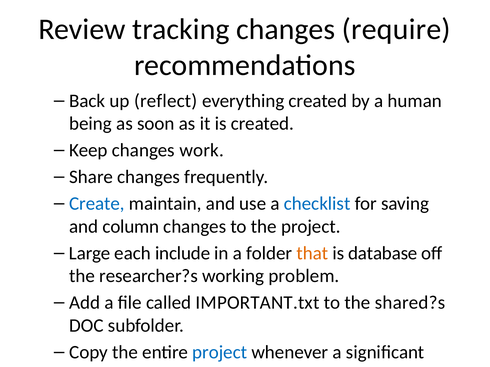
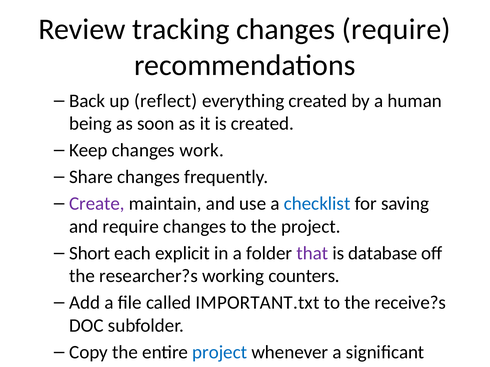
Create colour: blue -> purple
and column: column -> require
Large: Large -> Short
include: include -> explicit
that colour: orange -> purple
problem: problem -> counters
shared?s: shared?s -> receive?s
